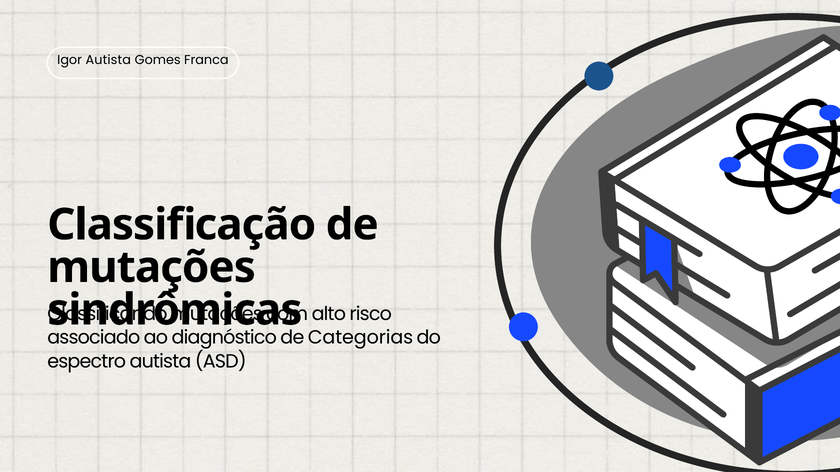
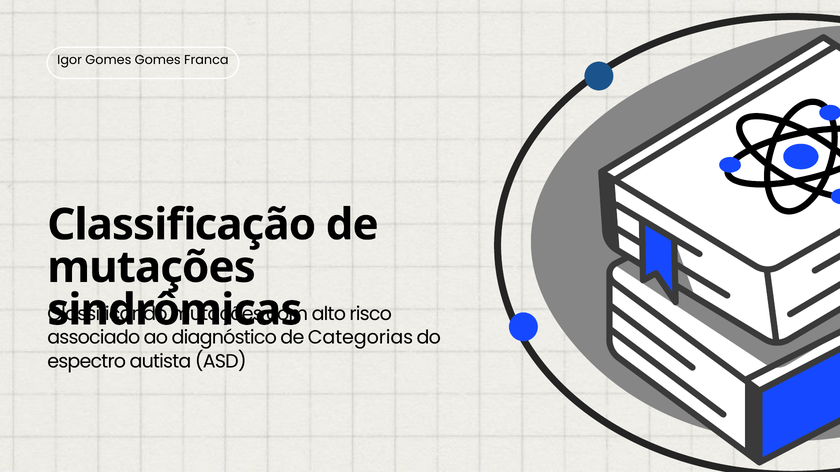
Igor Autista: Autista -> Gomes
